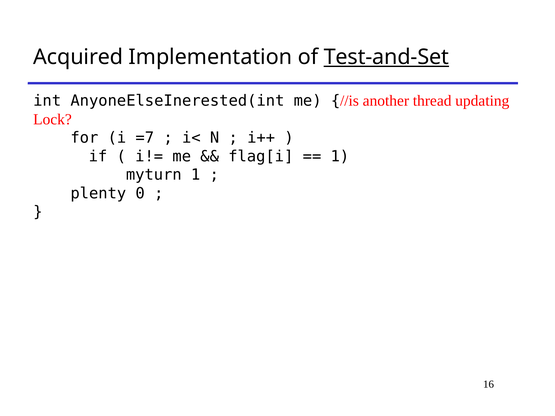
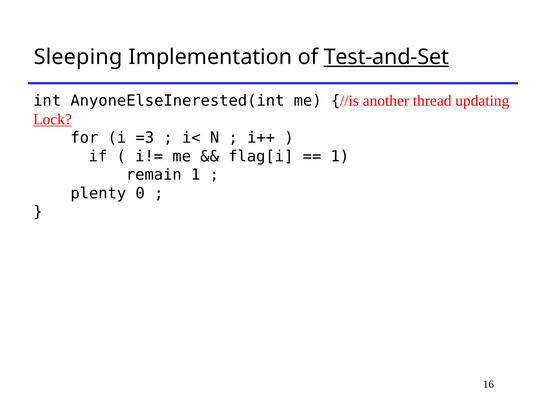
Acquired: Acquired -> Sleeping
Lock underline: none -> present
=7: =7 -> =3
myturn: myturn -> remain
